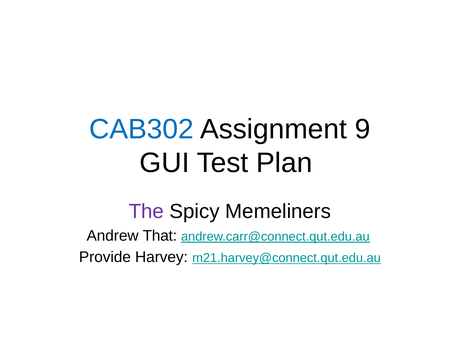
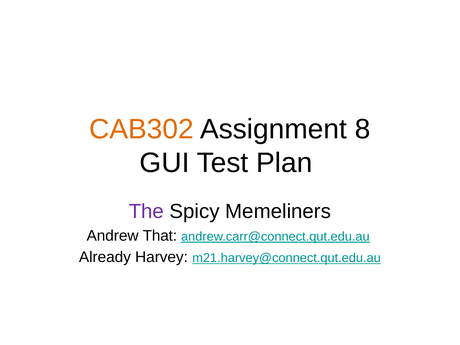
CAB302 colour: blue -> orange
9: 9 -> 8
Provide: Provide -> Already
